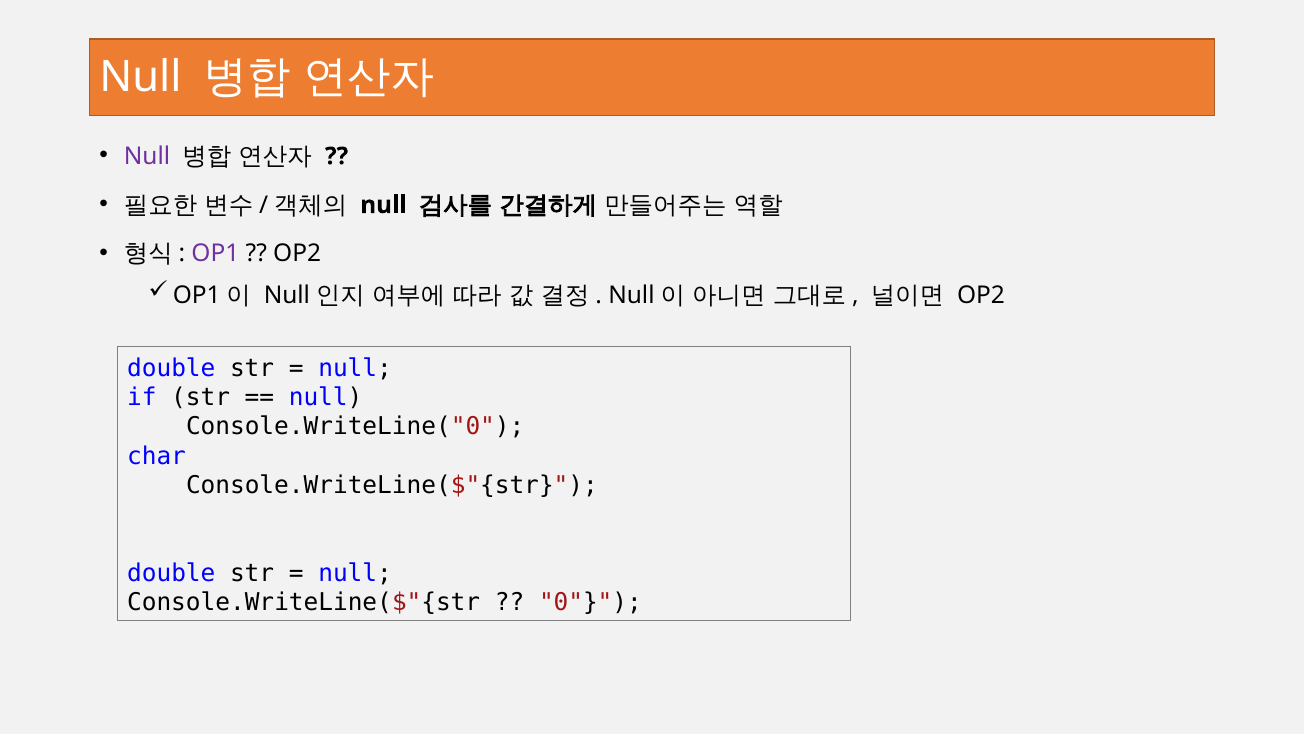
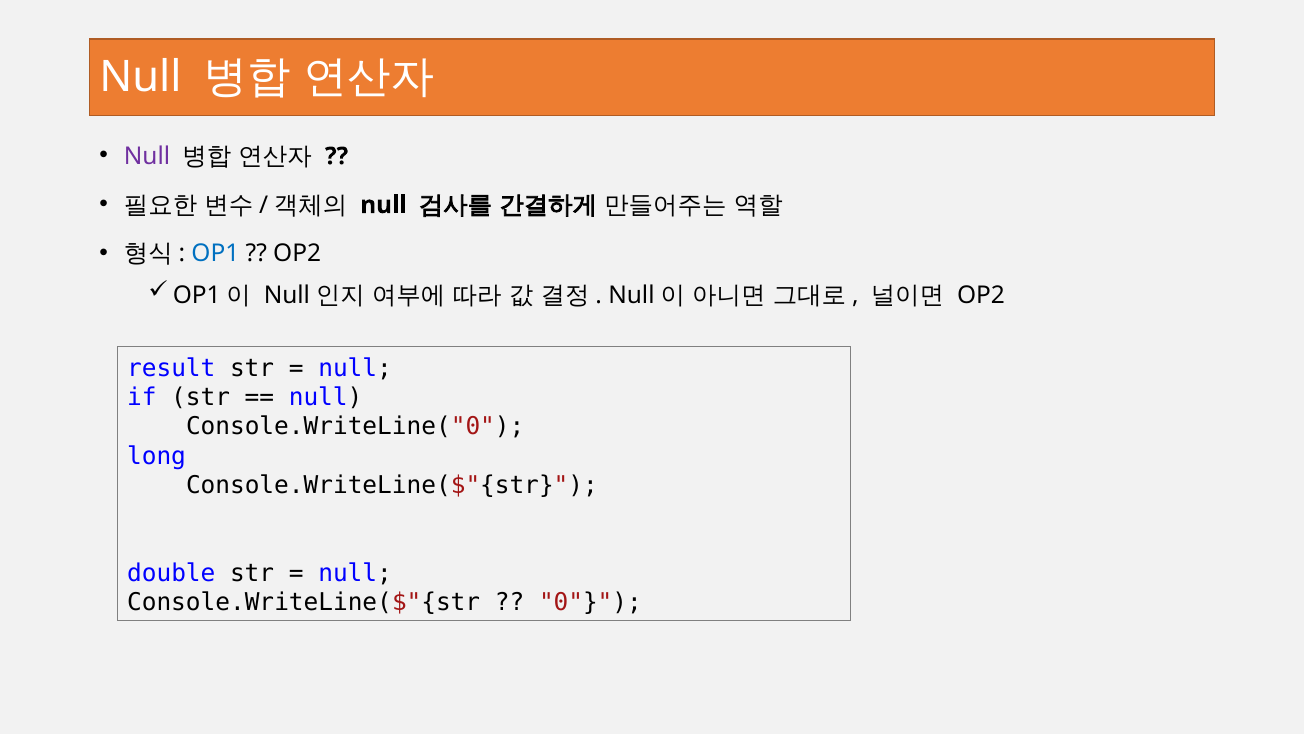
OP1 colour: purple -> blue
double at (171, 368): double -> result
char: char -> long
